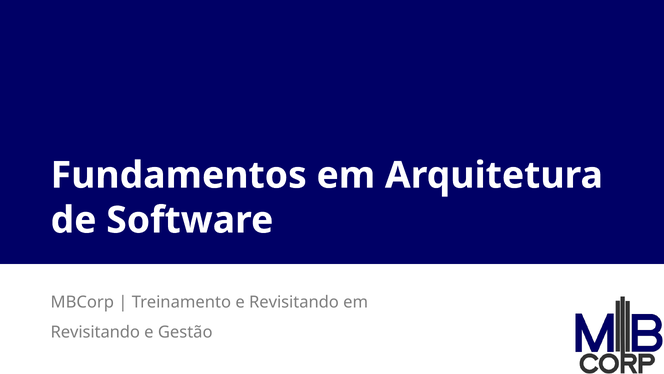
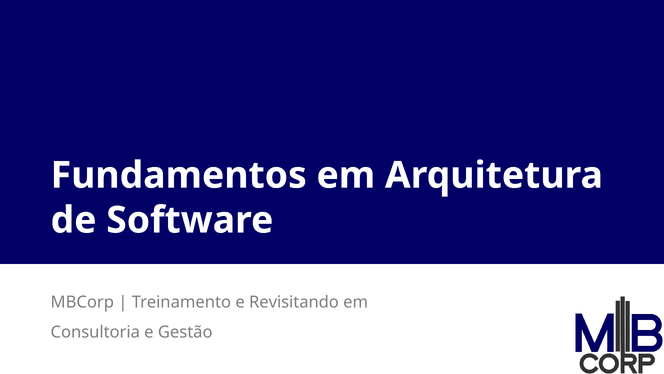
Revisitando at (95, 332): Revisitando -> Consultoria
